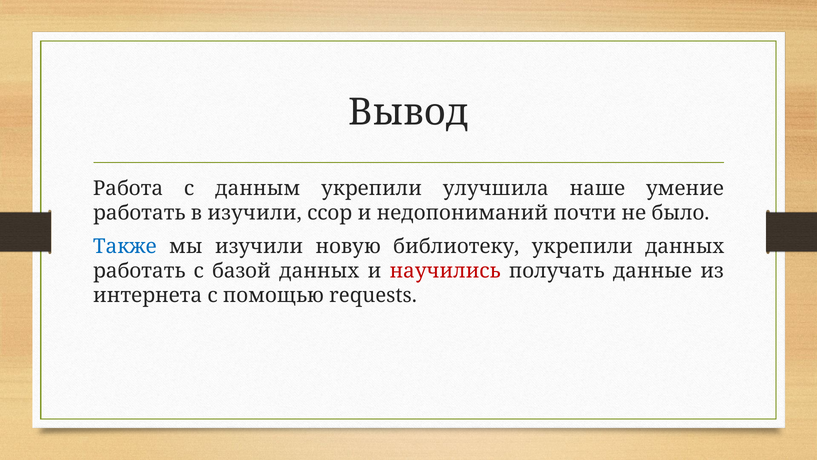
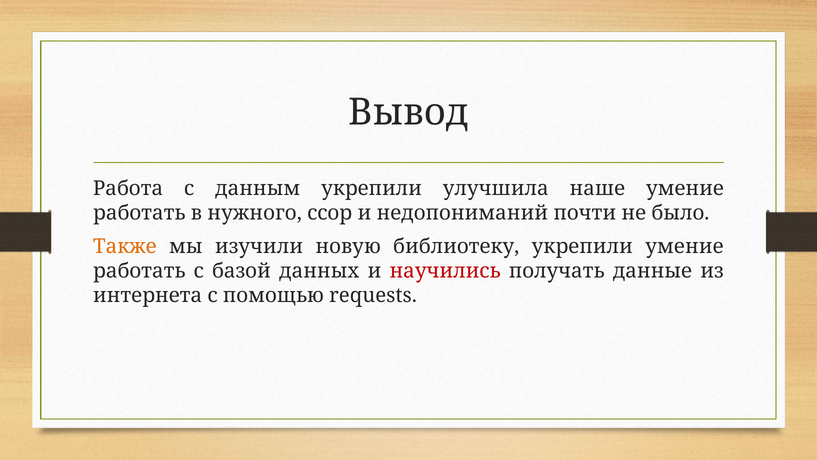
в изучили: изучили -> нужного
Также colour: blue -> orange
укрепили данных: данных -> умение
